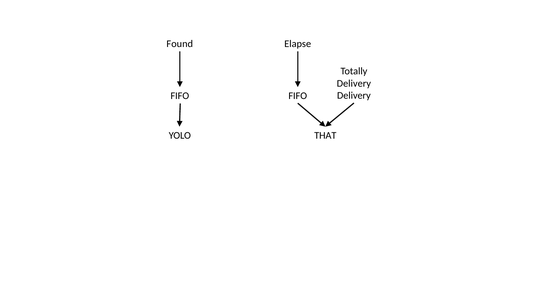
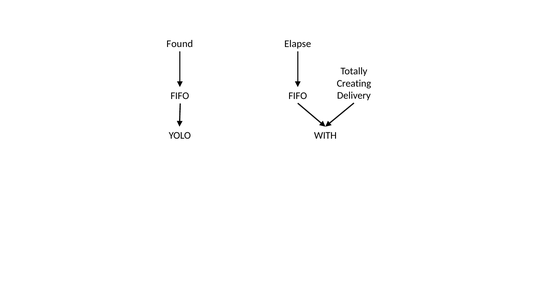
Delivery at (354, 84): Delivery -> Creating
THAT: THAT -> WITH
